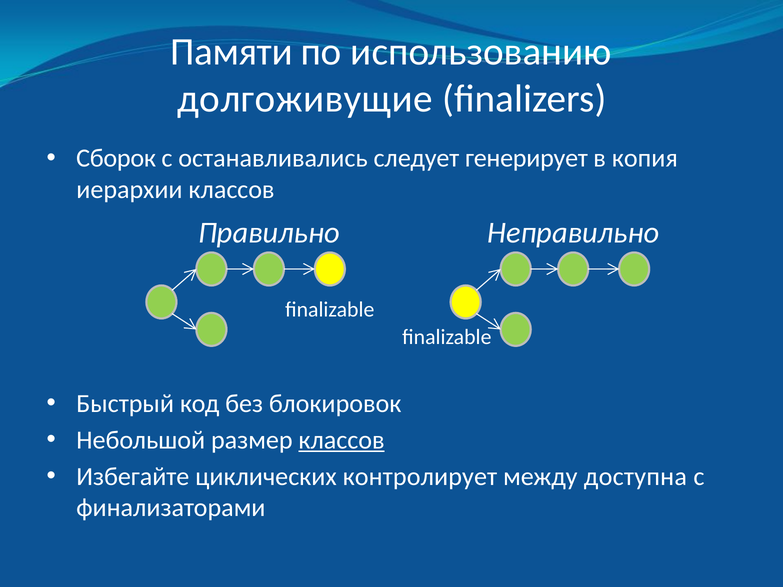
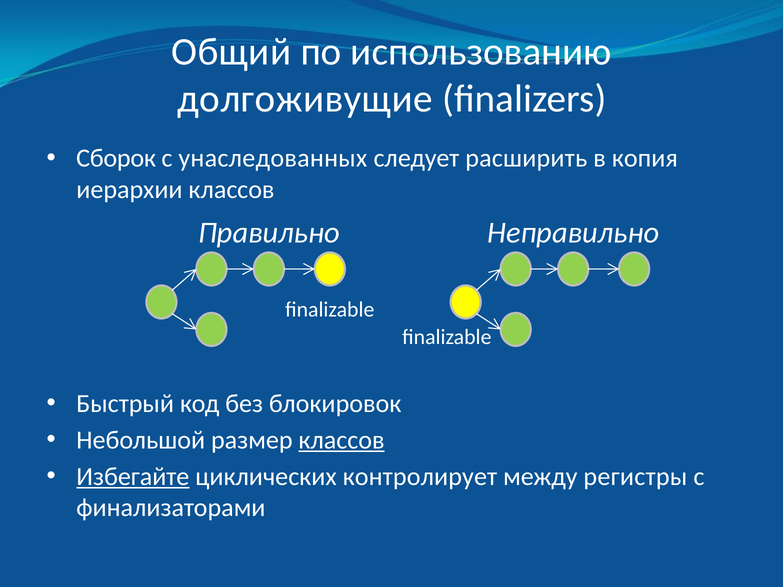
Памяти: Памяти -> Общий
останавливались: останавливались -> унаследованных
генерирует: генерирует -> расширить
Избегайте underline: none -> present
доступна: доступна -> регистры
